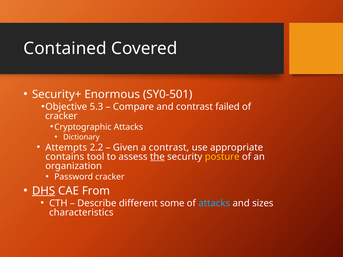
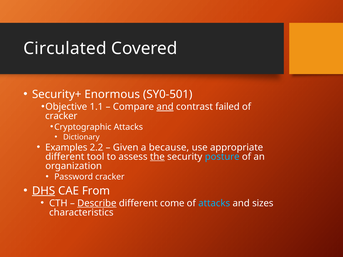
Contained: Contained -> Circulated
5.3: 5.3 -> 1.1
and at (165, 107) underline: none -> present
Attempts: Attempts -> Examples
a contrast: contrast -> because
contains at (65, 157): contains -> different
posture colour: yellow -> light blue
Describe underline: none -> present
some: some -> come
